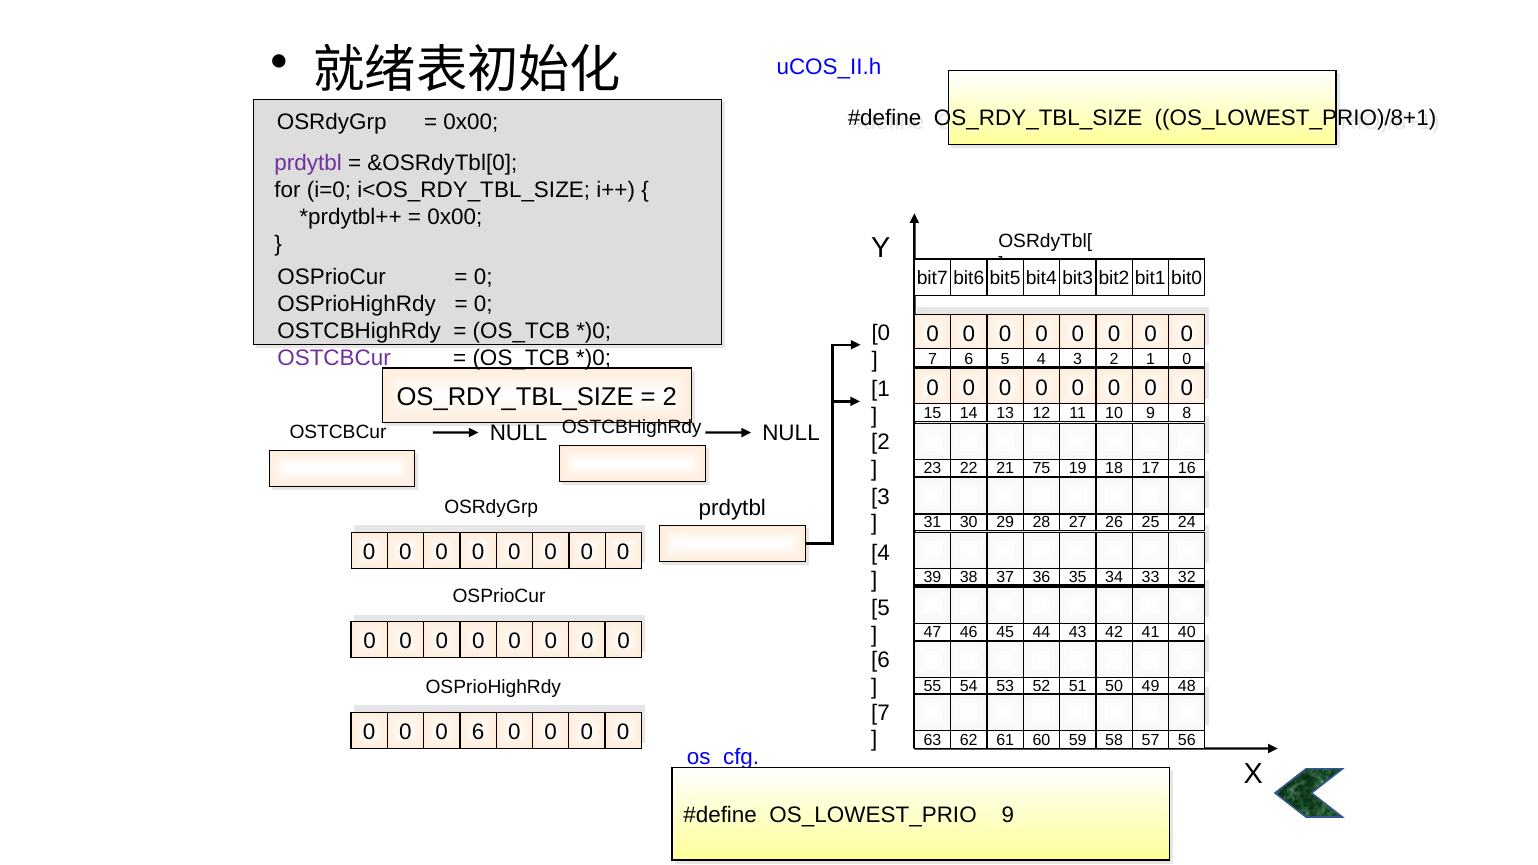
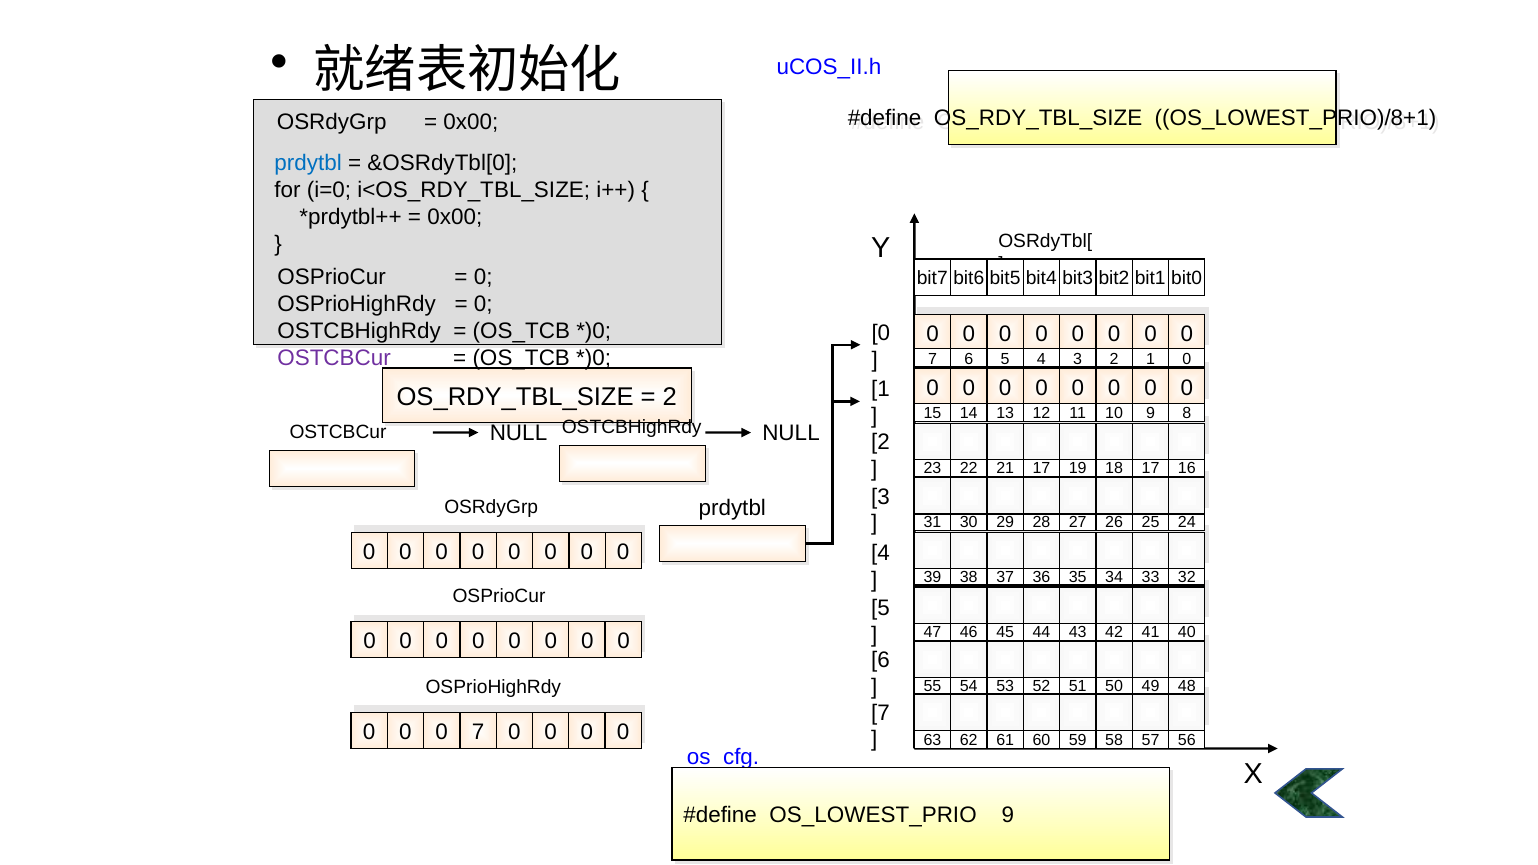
prdytbl at (308, 163) colour: purple -> blue
21 75: 75 -> 17
0 6: 6 -> 7
